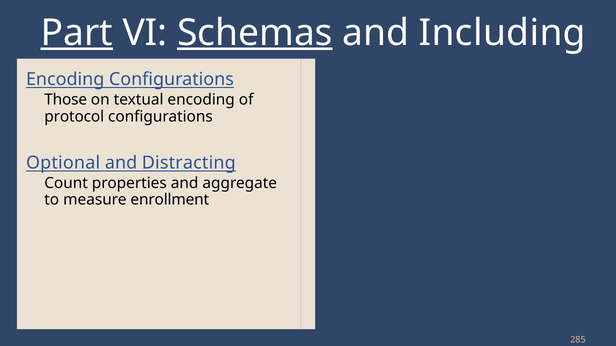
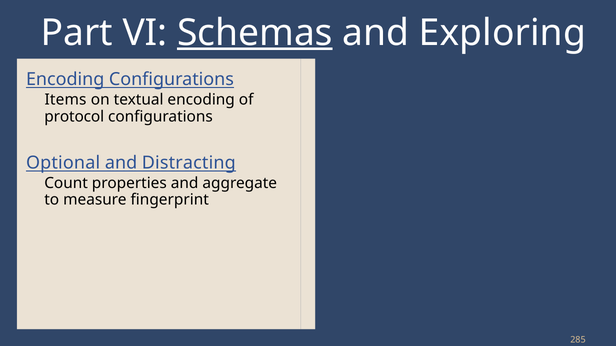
Part underline: present -> none
Including: Including -> Exploring
Those: Those -> Items
enrollment: enrollment -> fingerprint
